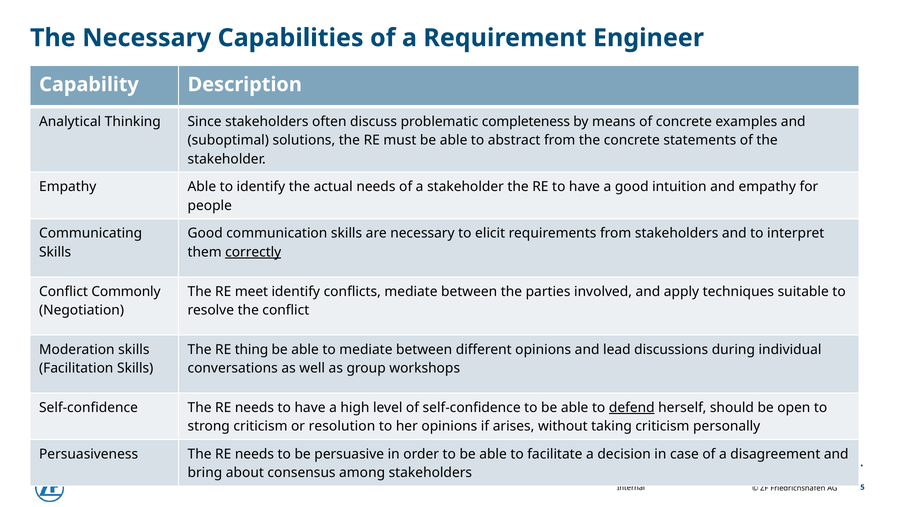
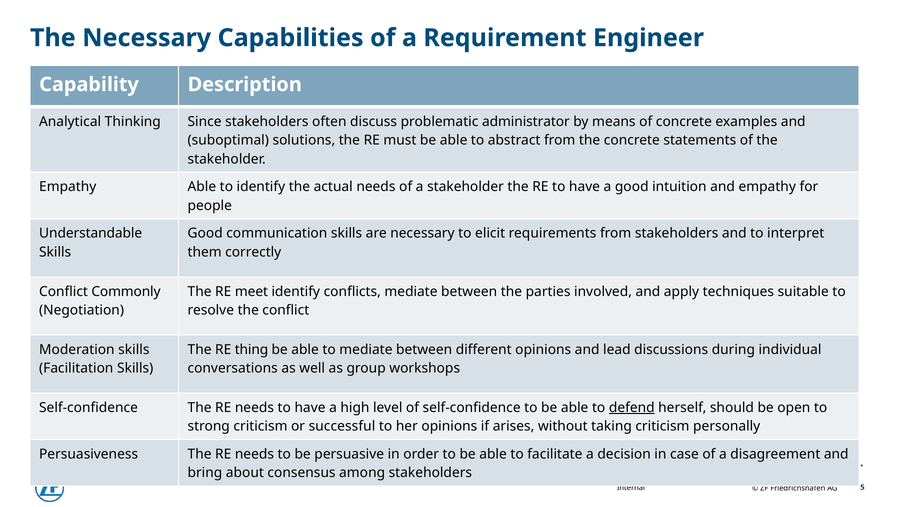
completeness: completeness -> administrator
Communicating: Communicating -> Understandable
correctly underline: present -> none
resolution: resolution -> successful
